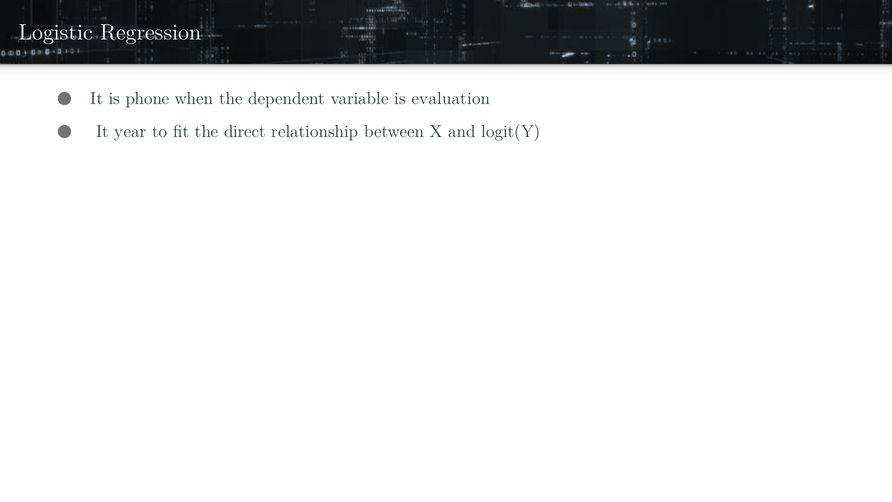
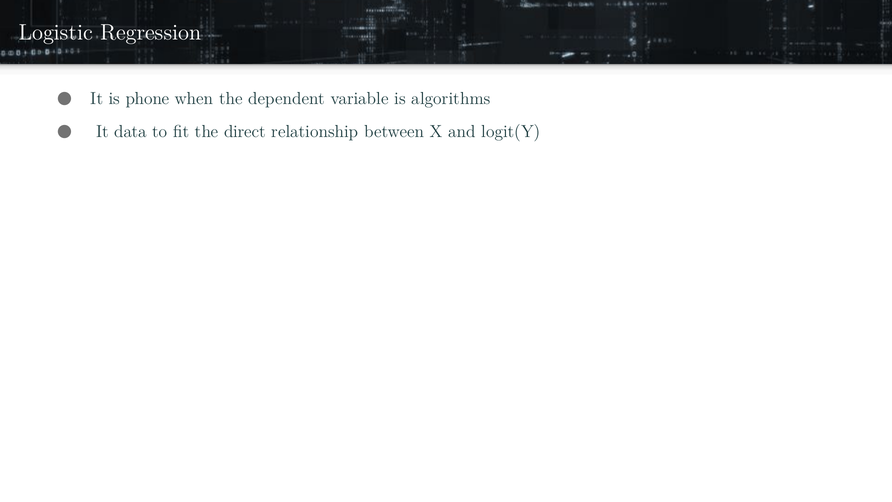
evaluation: evaluation -> algorithms
year: year -> data
